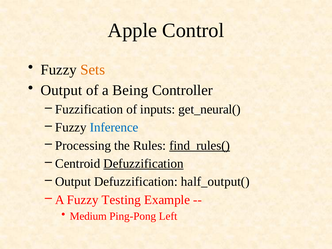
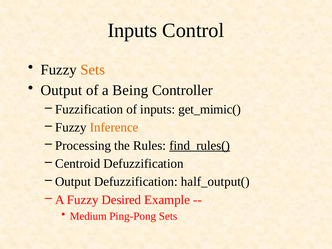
Apple at (132, 30): Apple -> Inputs
get_neural(: get_neural( -> get_mimic(
Inference colour: blue -> orange
Defuzzification at (143, 164) underline: present -> none
Testing: Testing -> Desired
Ping-Pong Left: Left -> Sets
